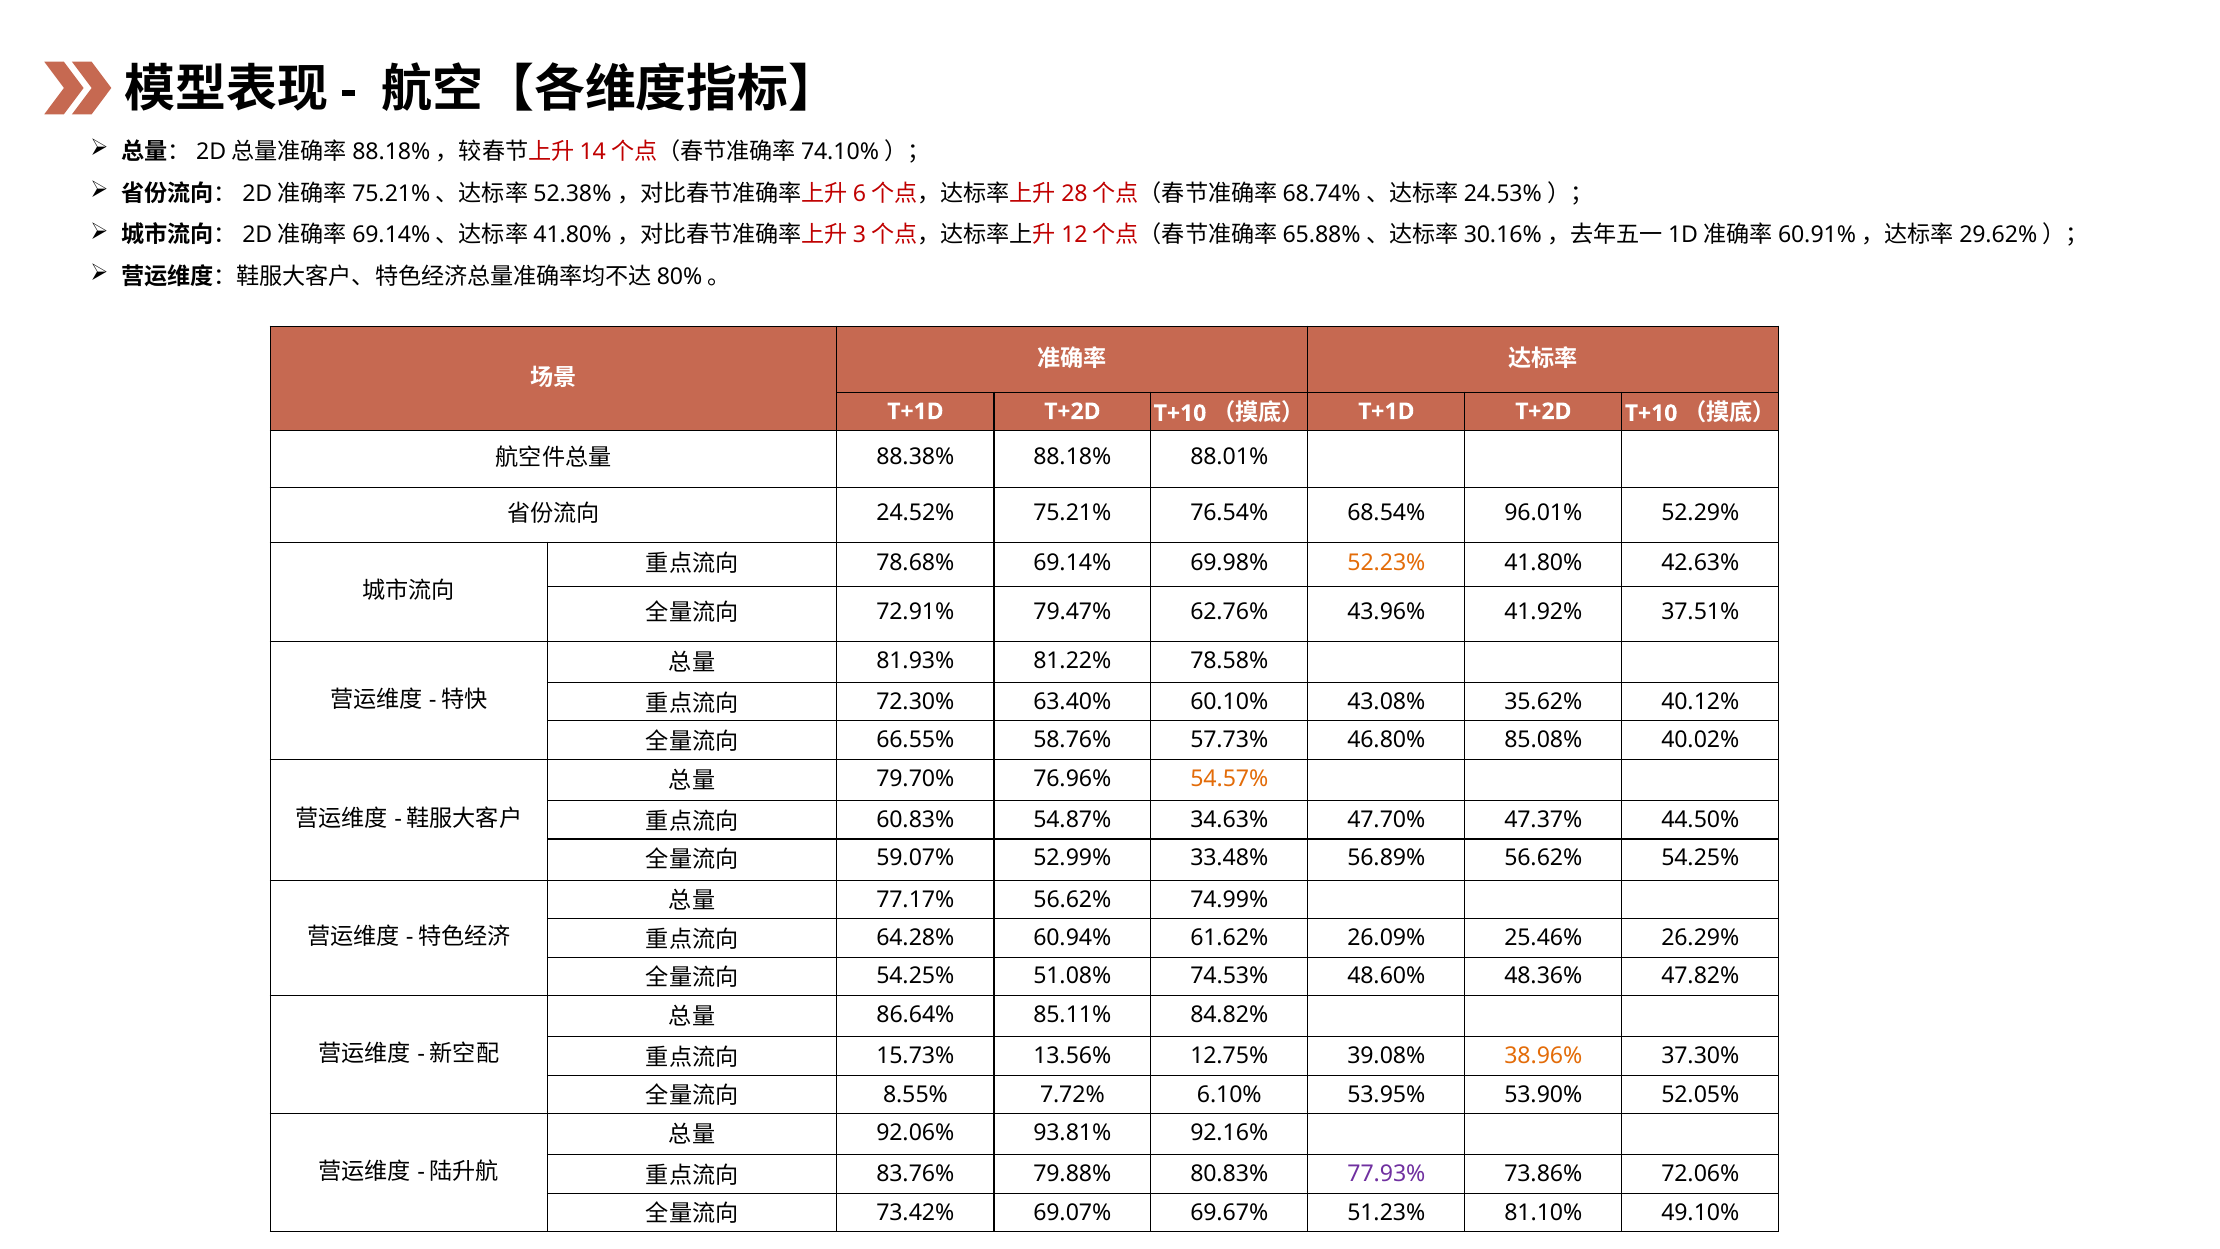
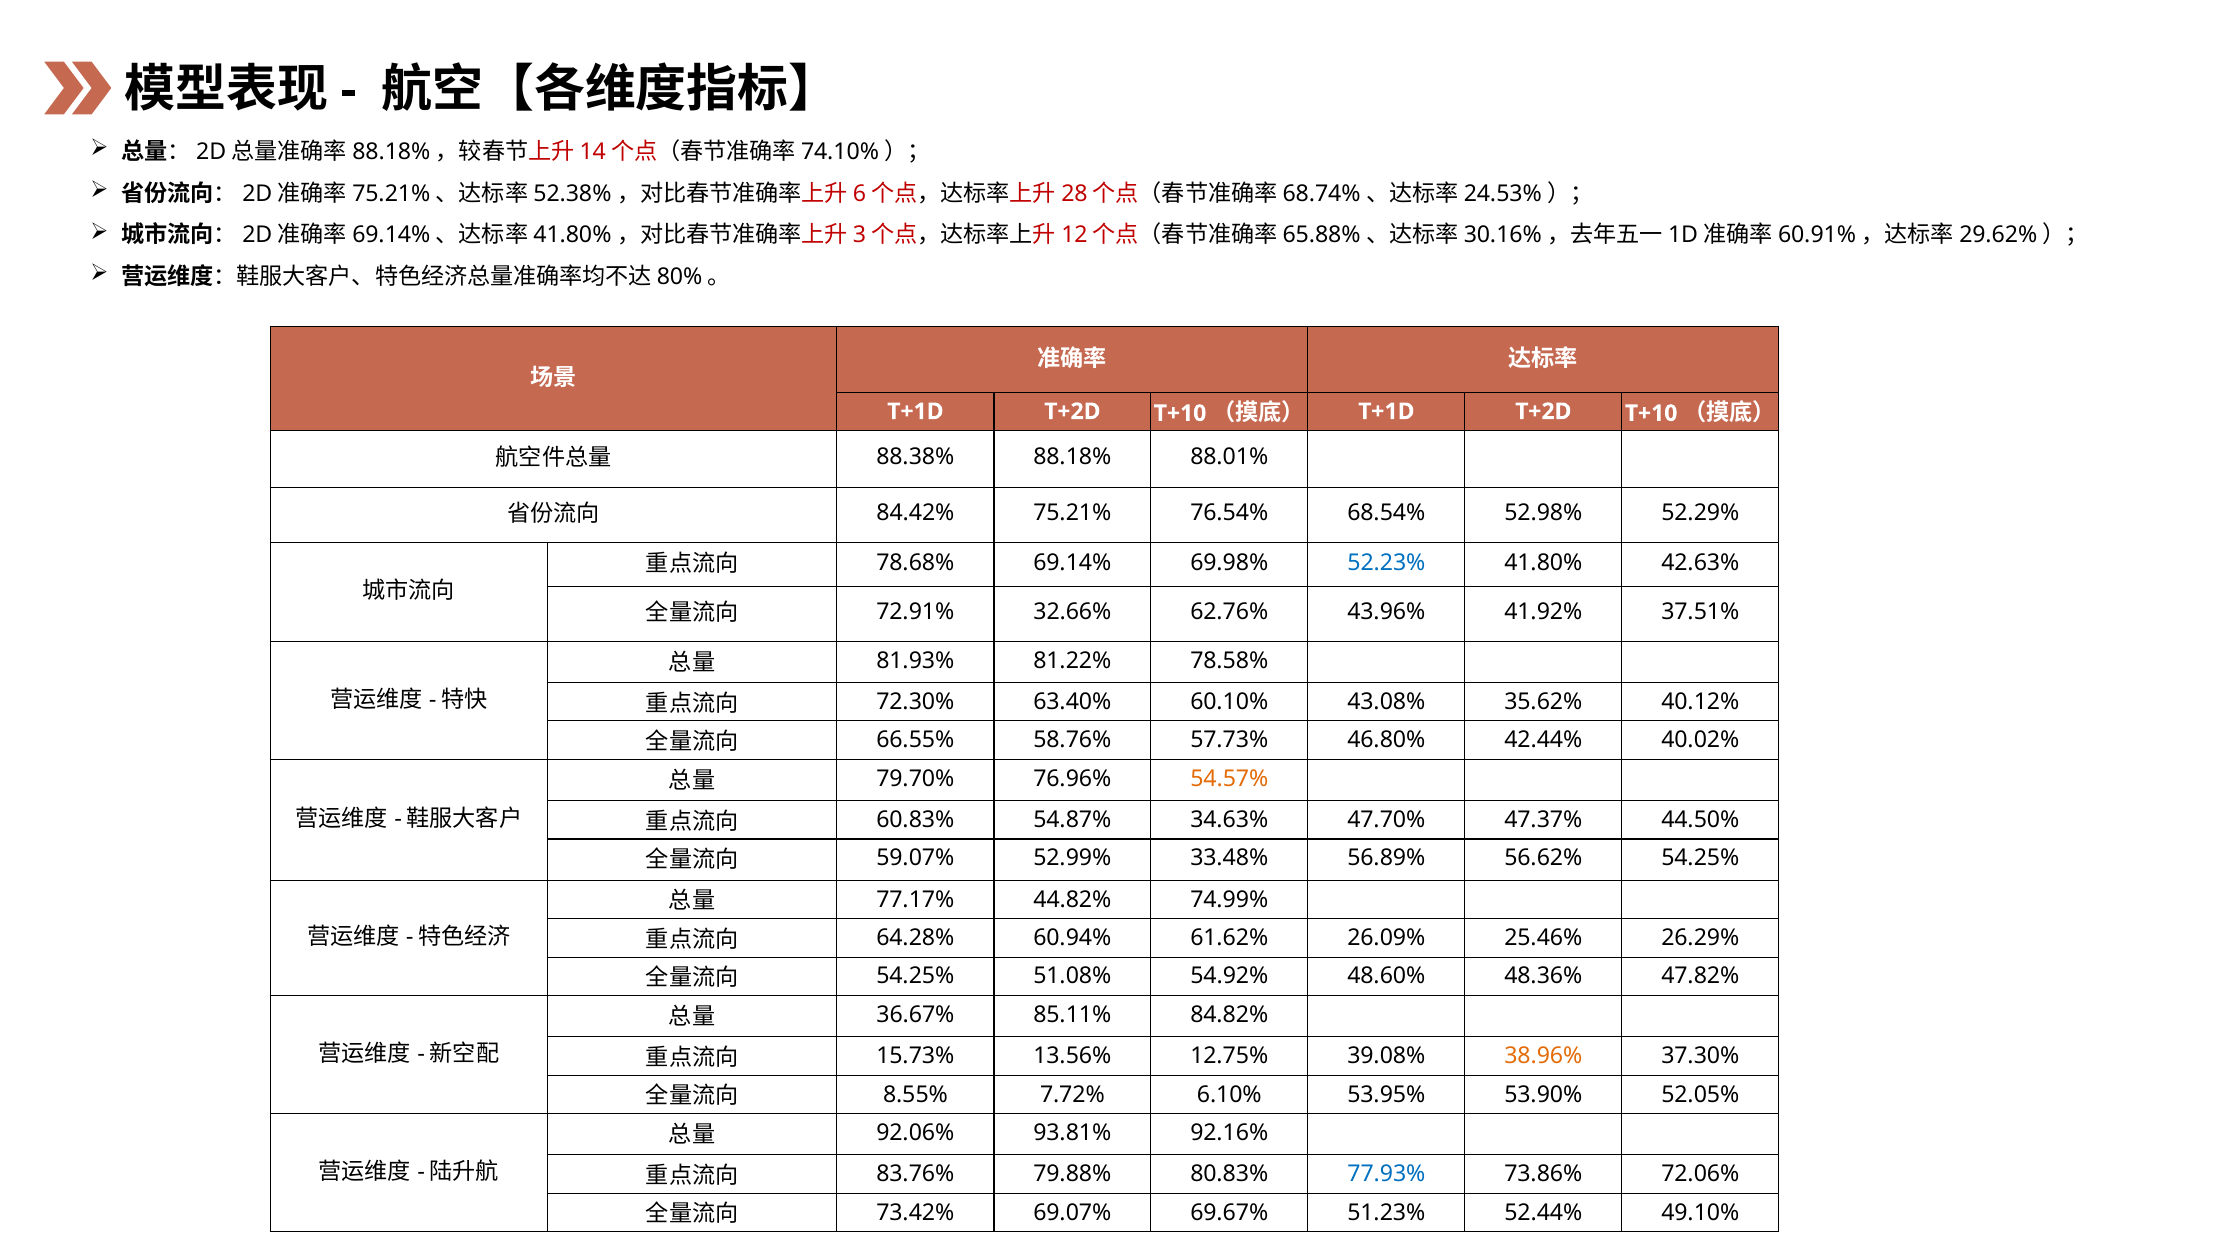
24.52%: 24.52% -> 84.42%
96.01%: 96.01% -> 52.98%
52.23% colour: orange -> blue
79.47%: 79.47% -> 32.66%
85.08%: 85.08% -> 42.44%
77.17% 56.62%: 56.62% -> 44.82%
74.53%: 74.53% -> 54.92%
86.64%: 86.64% -> 36.67%
77.93% colour: purple -> blue
81.10%: 81.10% -> 52.44%
